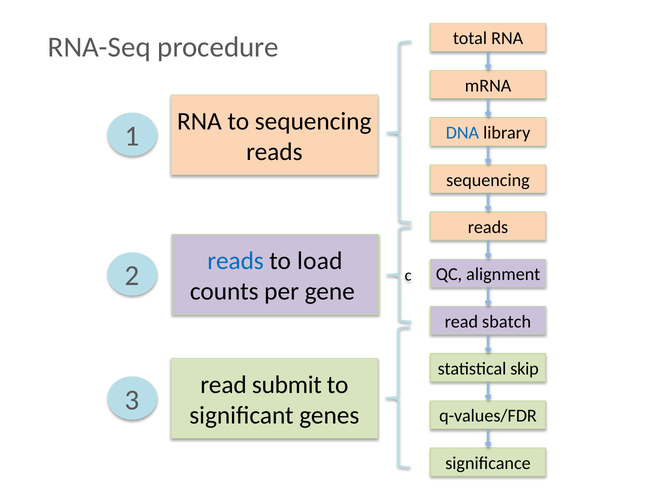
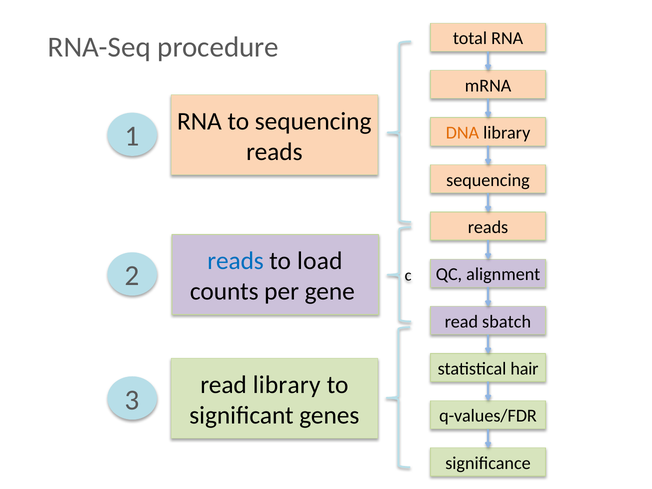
DNA colour: blue -> orange
skip: skip -> hair
read submit: submit -> library
